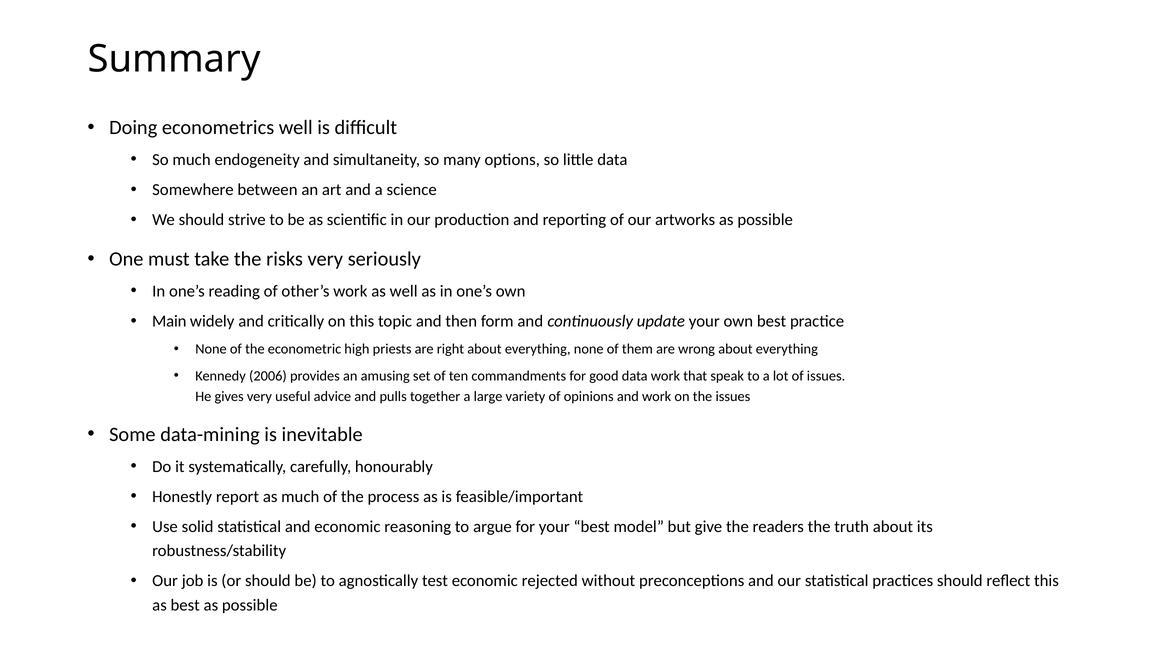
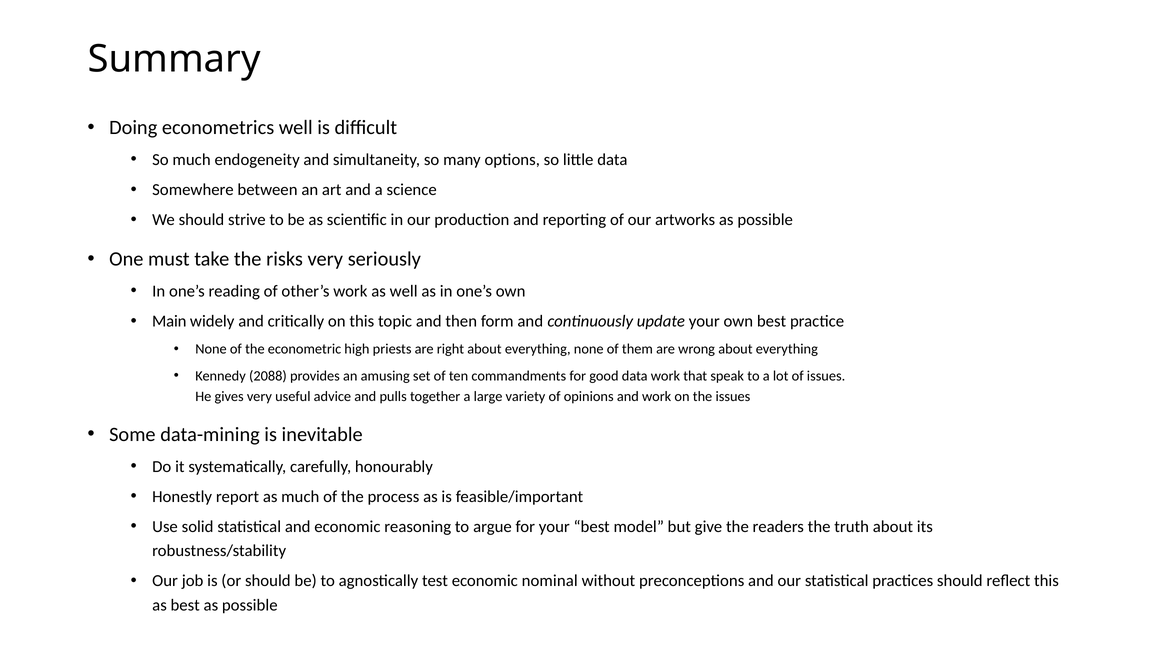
2006: 2006 -> 2088
rejected: rejected -> nominal
